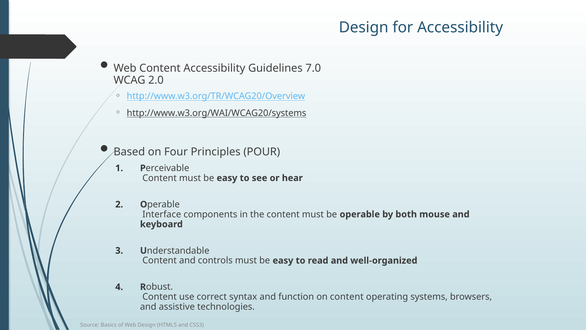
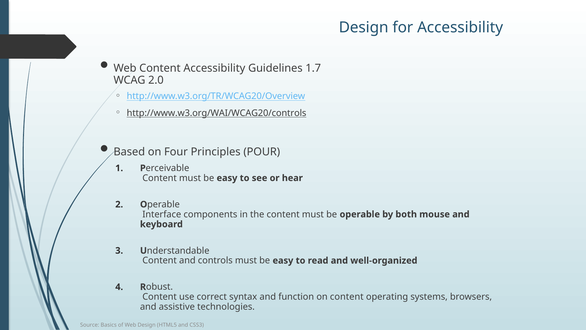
7.0: 7.0 -> 1.7
http://www.w3.org/WAI/WCAG20/systems: http://www.w3.org/WAI/WCAG20/systems -> http://www.w3.org/WAI/WCAG20/controls
